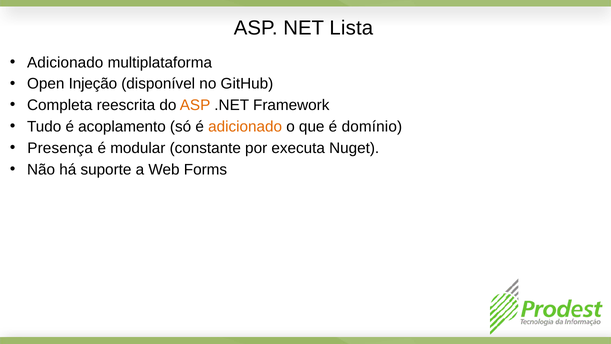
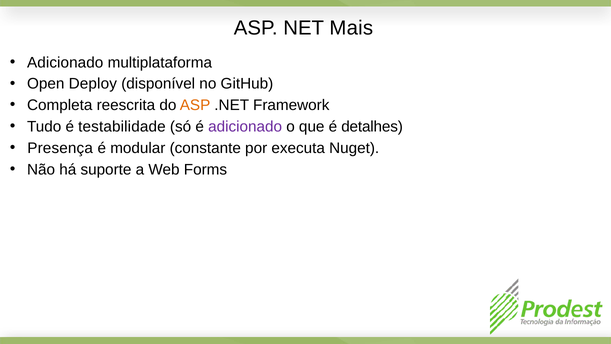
Lista: Lista -> Mais
Injeção: Injeção -> Deploy
acoplamento: acoplamento -> testabilidade
adicionado at (245, 127) colour: orange -> purple
domínio: domínio -> detalhes
